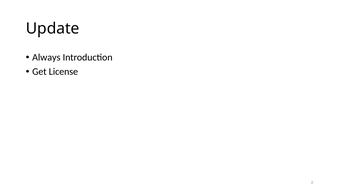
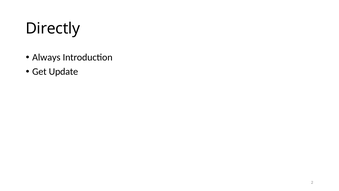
Update: Update -> Directly
License: License -> Update
